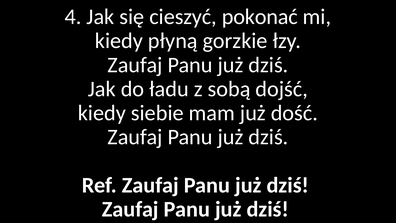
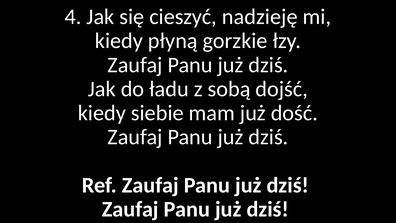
pokonać: pokonać -> nadzieję
